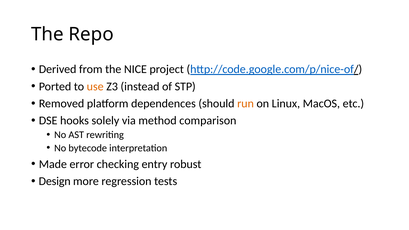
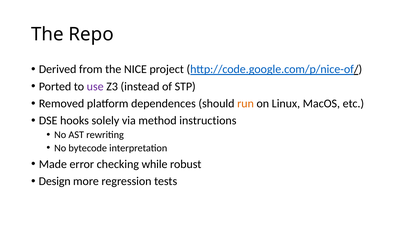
use colour: orange -> purple
comparison: comparison -> instructions
entry: entry -> while
